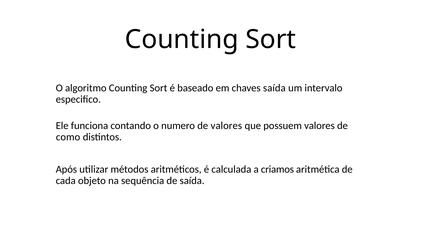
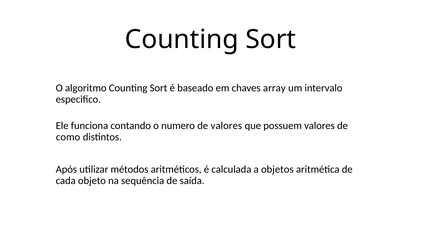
chaves saída: saída -> array
criamos: criamos -> objetos
